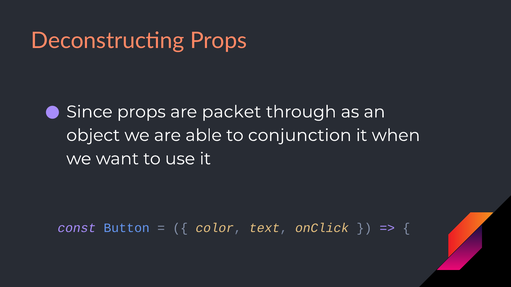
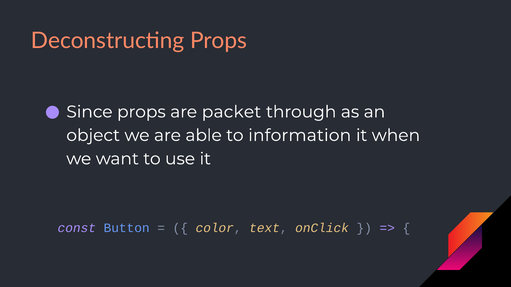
conjunction: conjunction -> information
